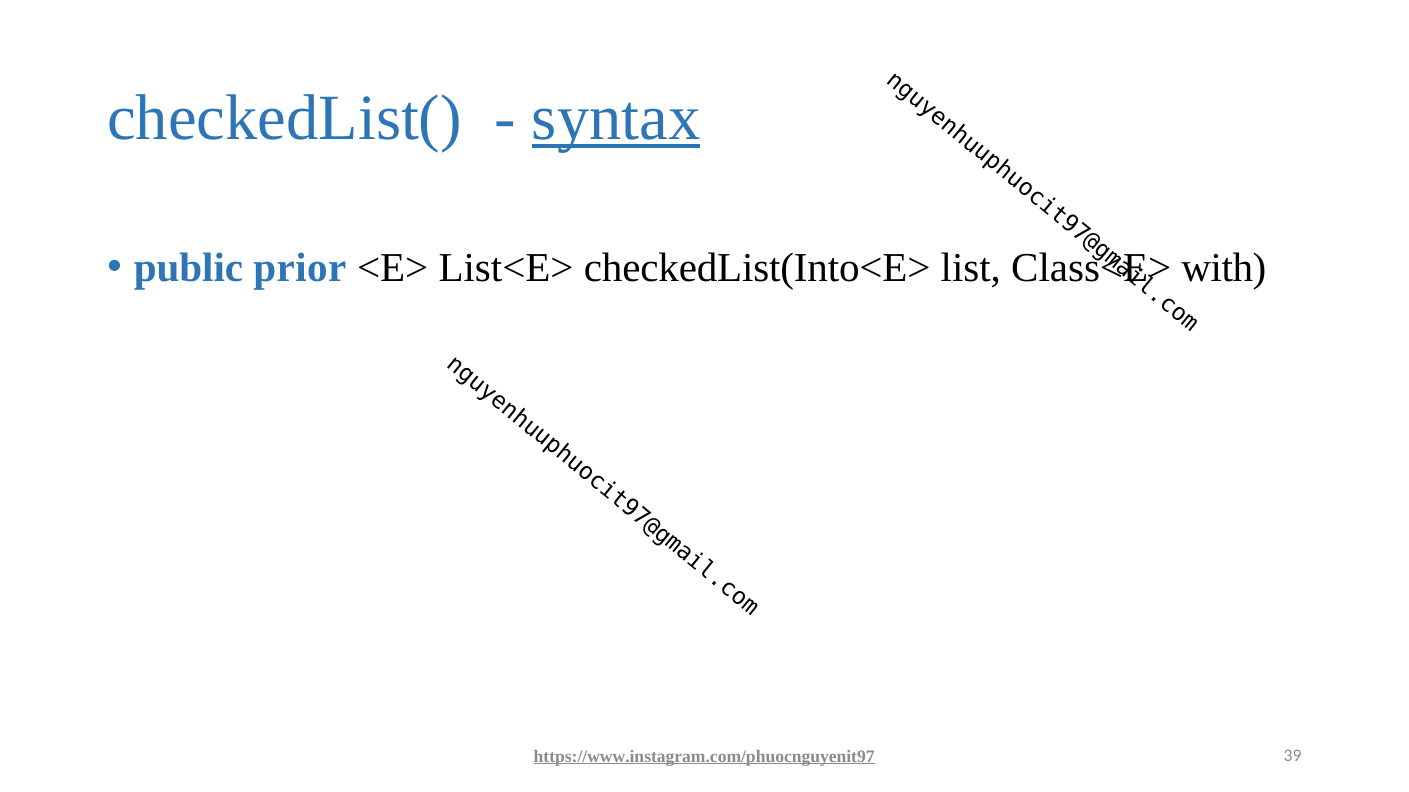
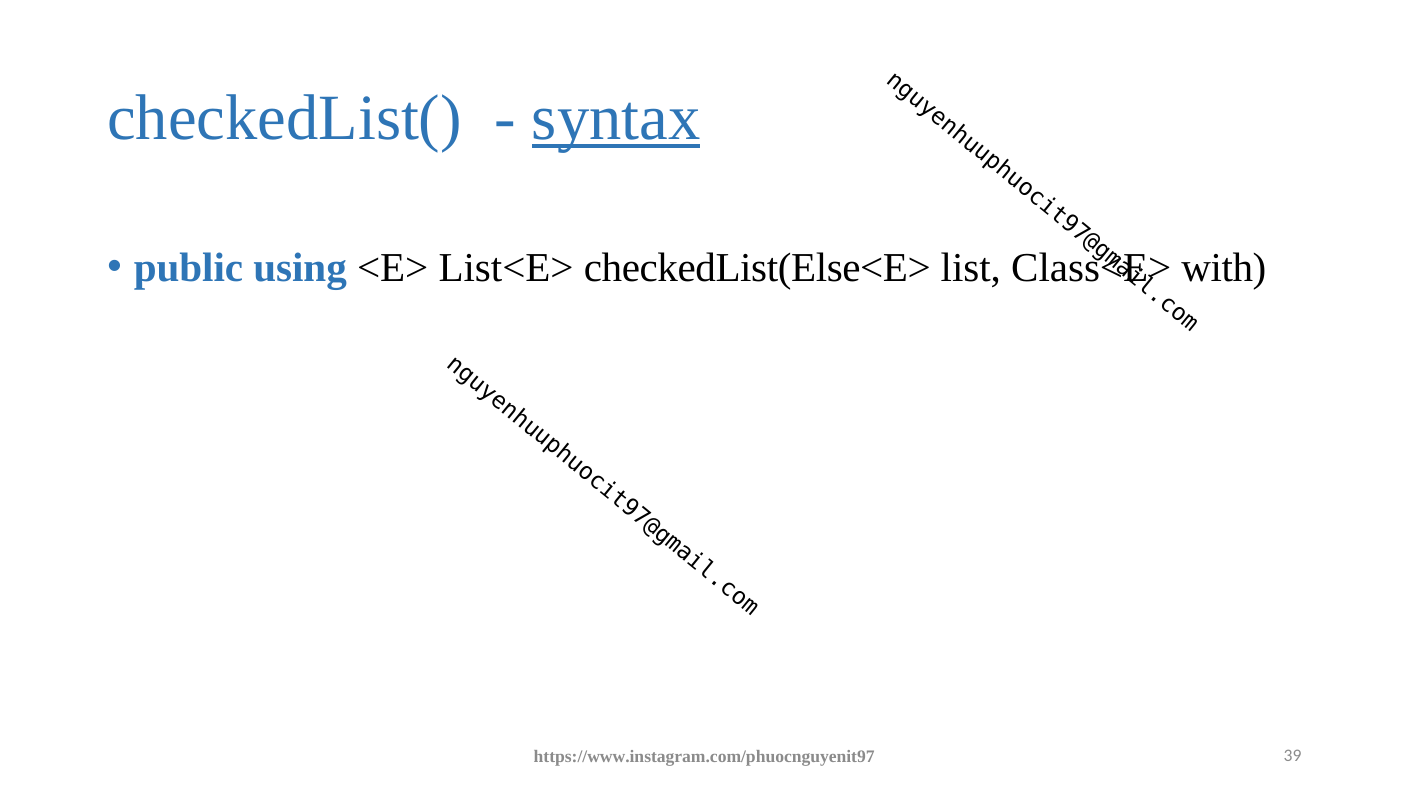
prior: prior -> using
checkedList(Into<E>: checkedList(Into<E> -> checkedList(Else<E>
https://www.instagram.com/phuocnguyenit97 underline: present -> none
